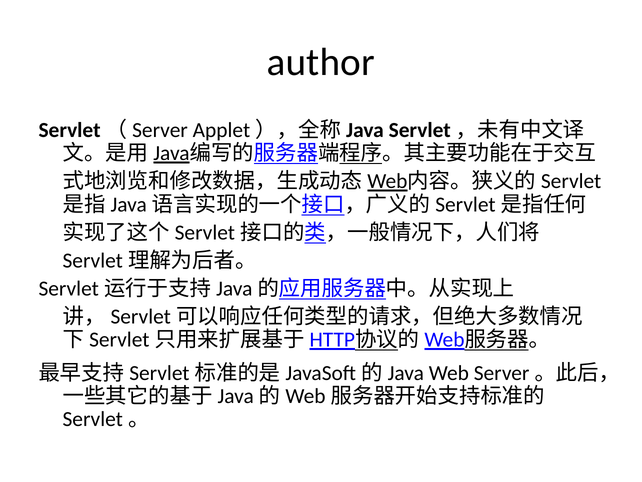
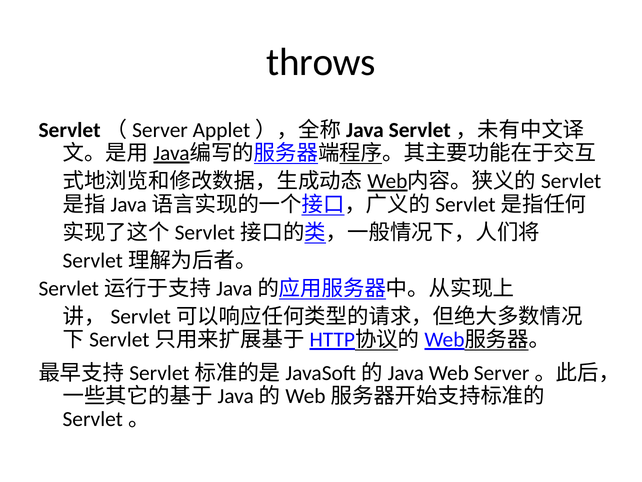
author: author -> throws
